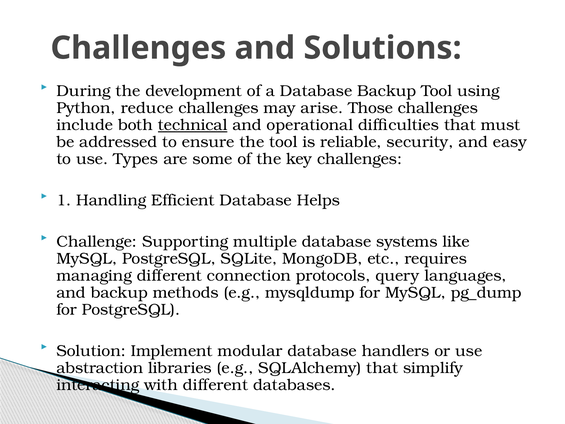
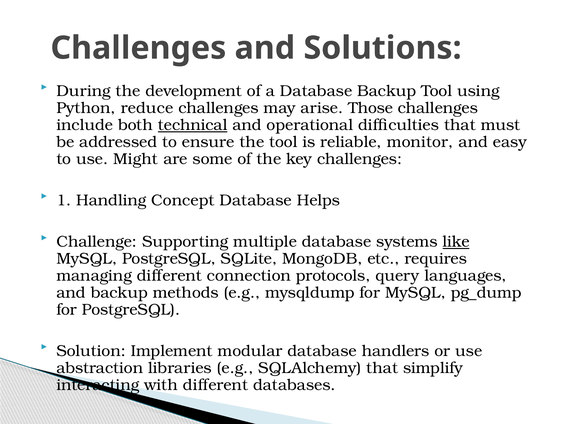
security: security -> monitor
Types: Types -> Might
Efficient: Efficient -> Concept
like underline: none -> present
